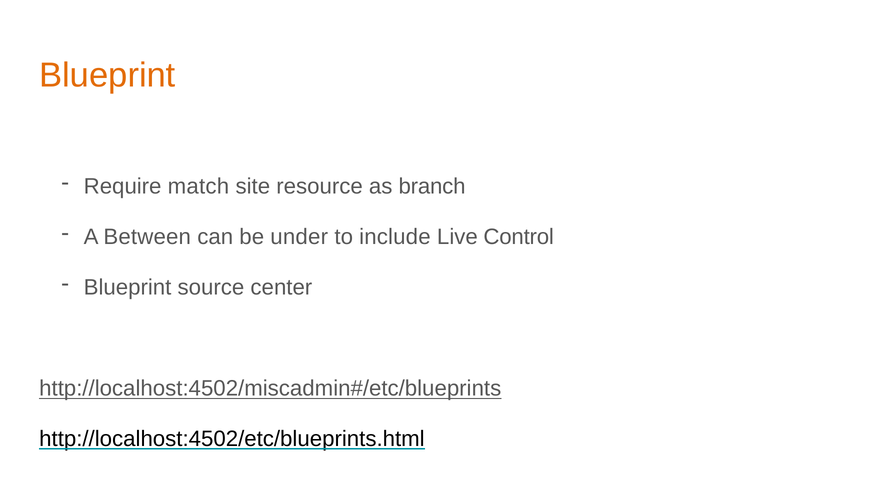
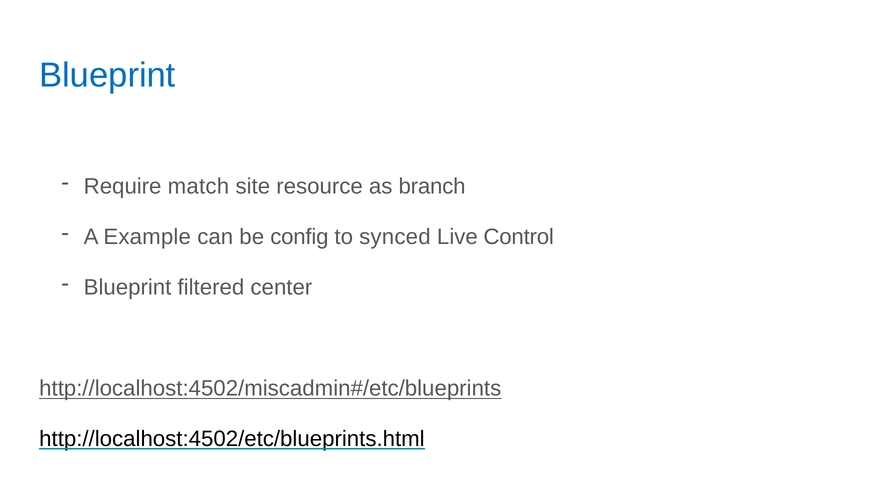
Blueprint at (107, 75) colour: orange -> blue
Between: Between -> Example
under: under -> config
include: include -> synced
source: source -> filtered
